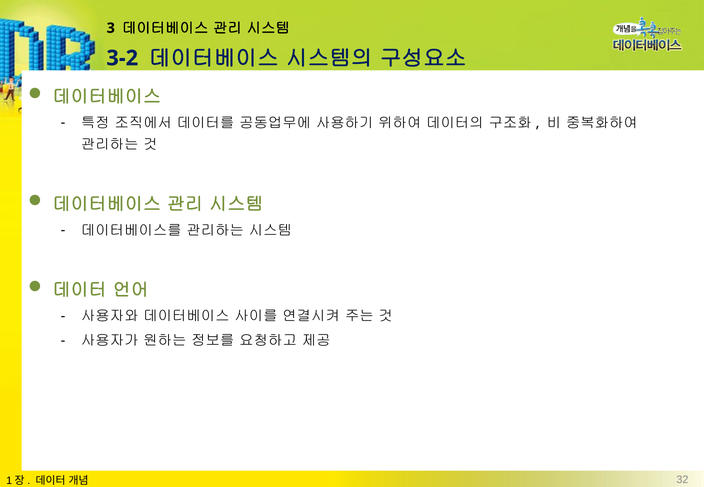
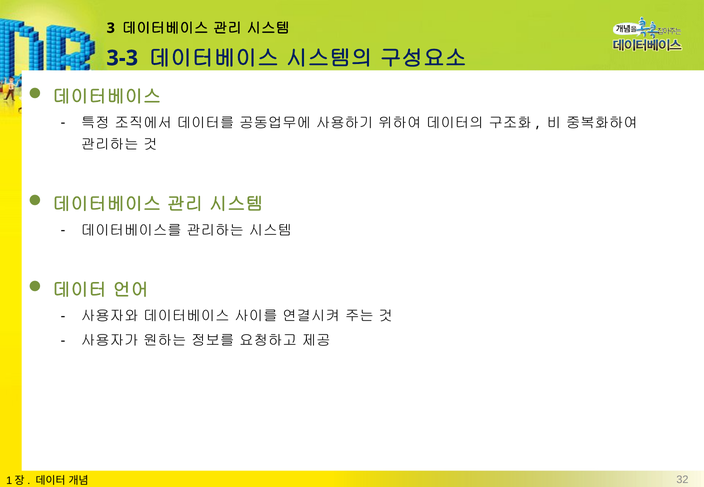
3-2: 3-2 -> 3-3
